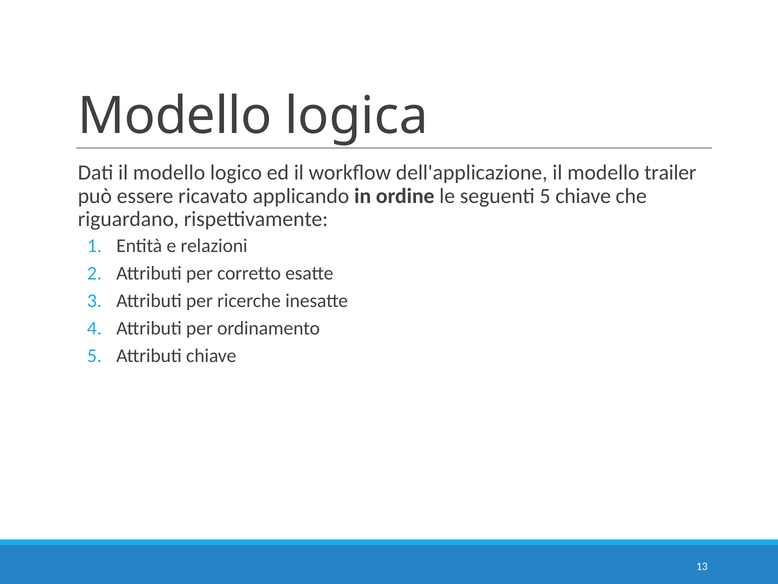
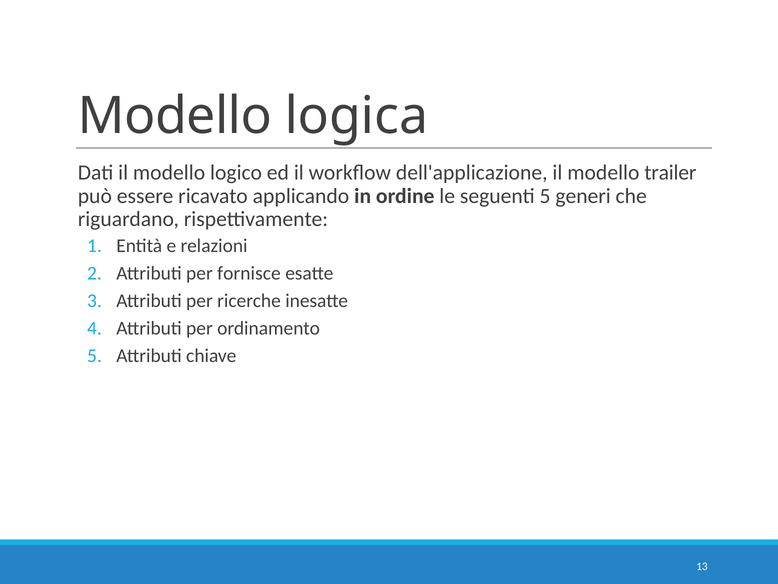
5 chiave: chiave -> generi
corretto: corretto -> fornisce
